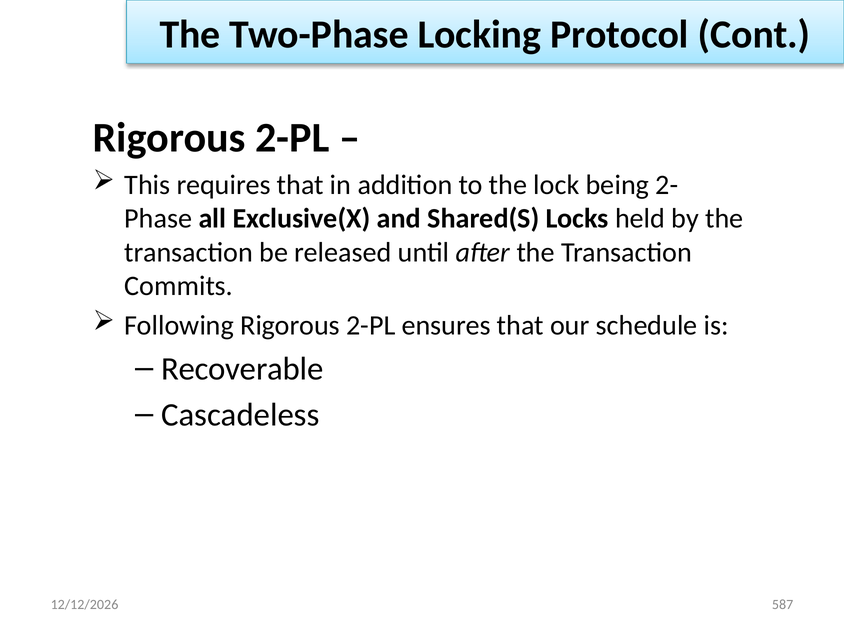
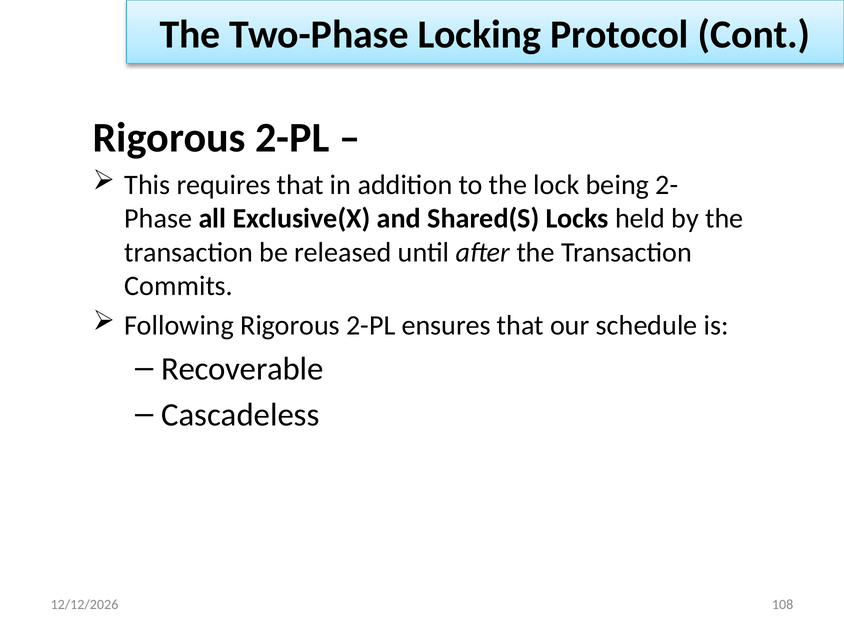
587: 587 -> 108
